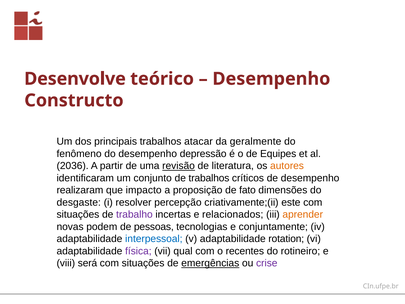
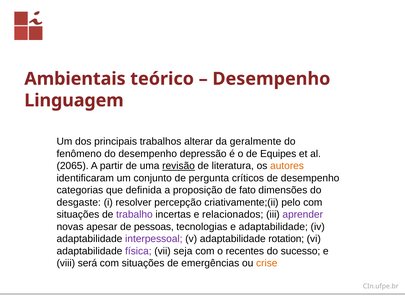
Desenvolve: Desenvolve -> Ambientais
Constructo: Constructo -> Linguagem
atacar: atacar -> alterar
2036: 2036 -> 2065
de trabalhos: trabalhos -> pergunta
realizaram: realizaram -> categorias
impacto: impacto -> definida
este: este -> pelo
aprender colour: orange -> purple
podem: podem -> apesar
e conjuntamente: conjuntamente -> adaptabilidade
interpessoal colour: blue -> purple
qual: qual -> seja
rotineiro: rotineiro -> sucesso
emergências underline: present -> none
crise colour: purple -> orange
